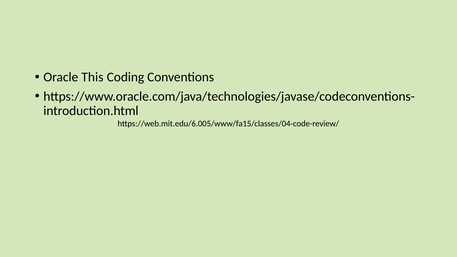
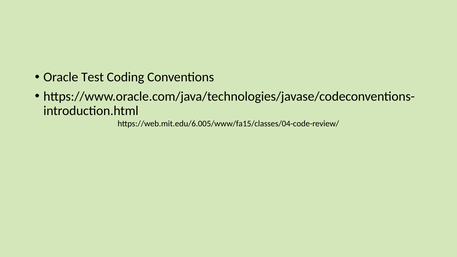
This: This -> Test
